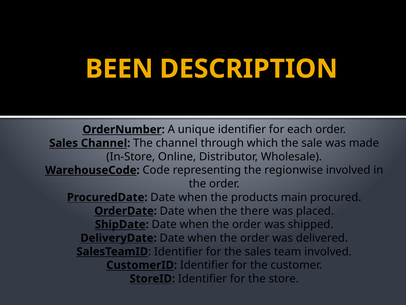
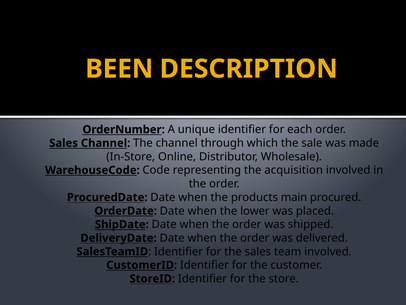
regionwise: regionwise -> acquisition
there: there -> lower
